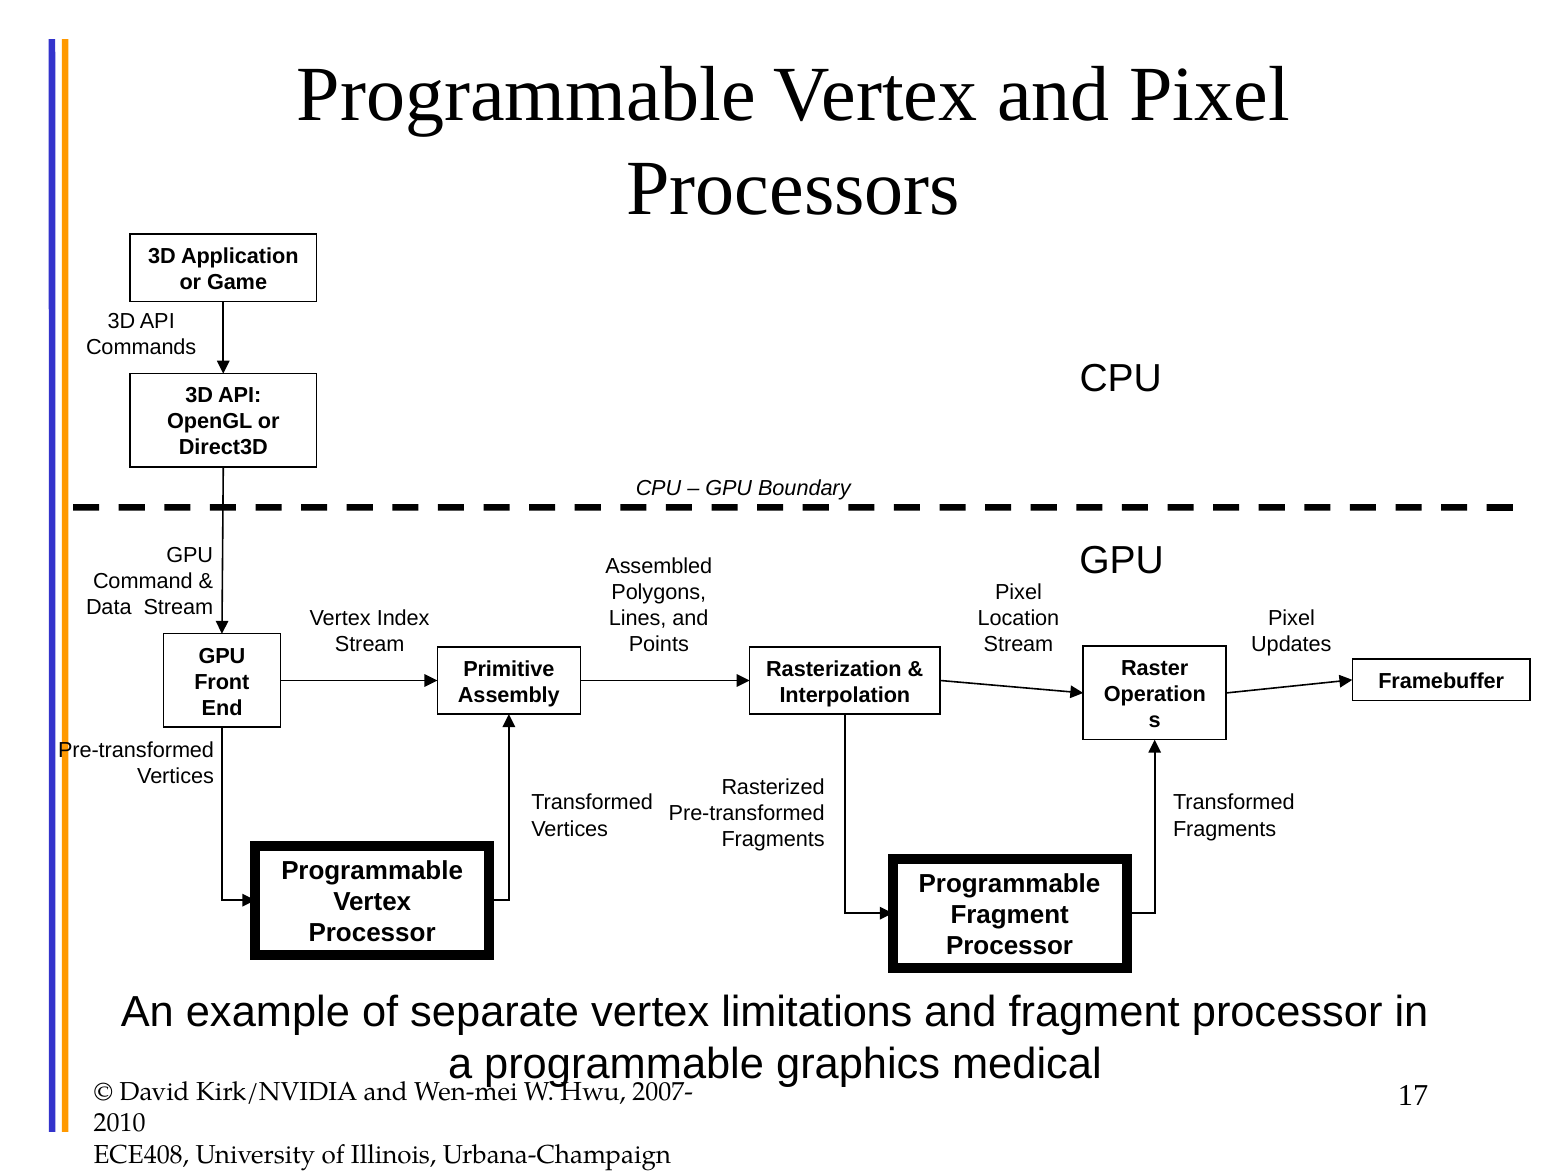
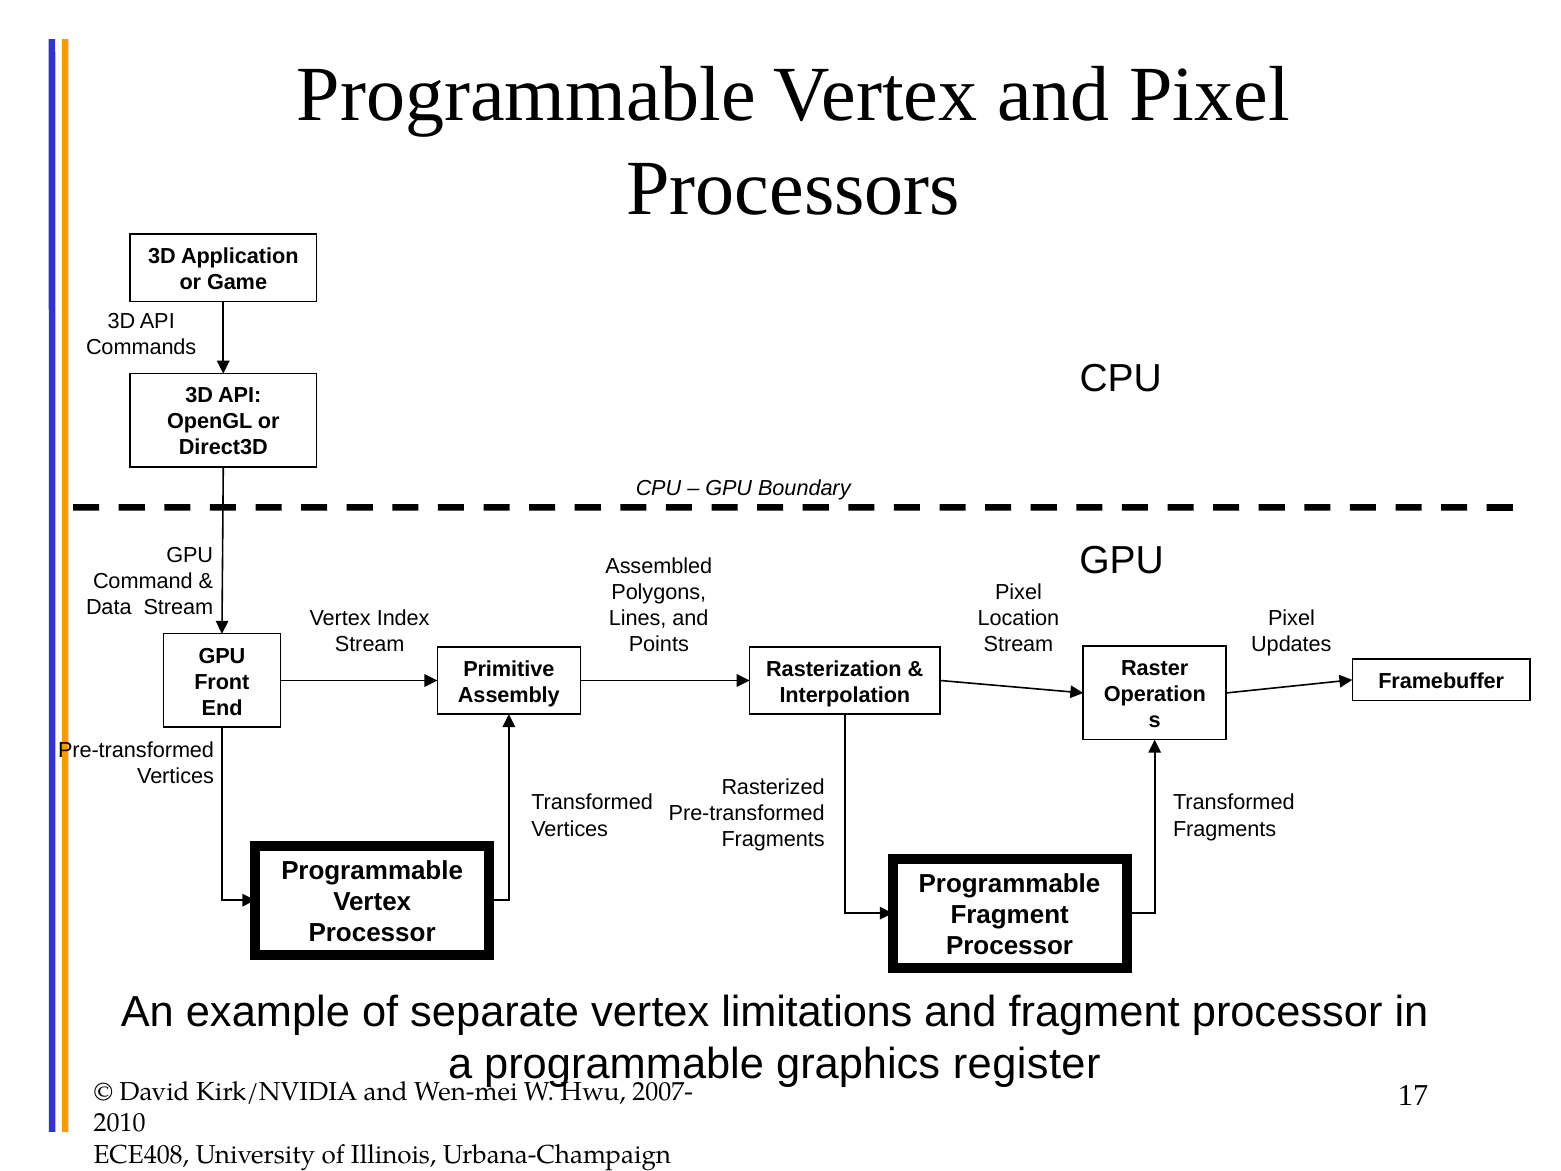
medical: medical -> register
